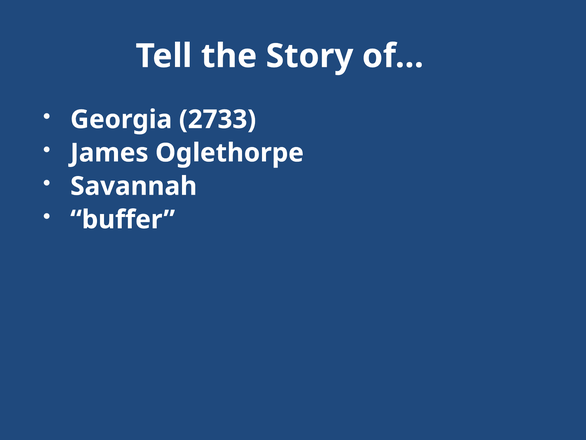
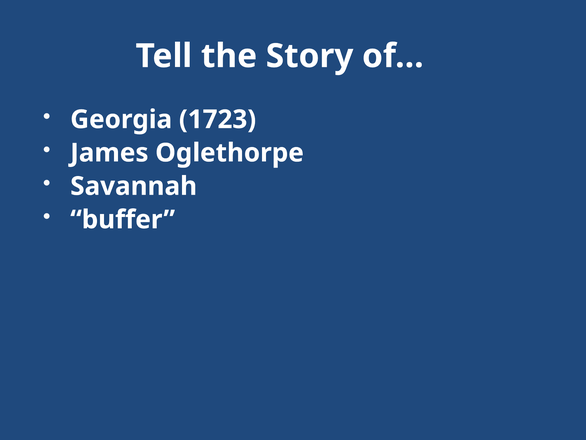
2733: 2733 -> 1723
